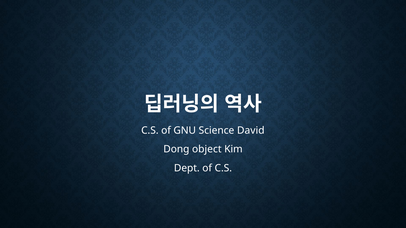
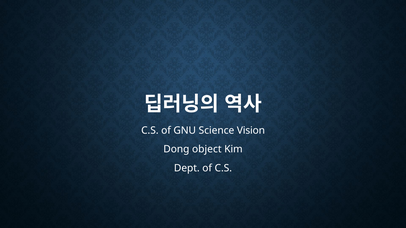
David: David -> Vision
